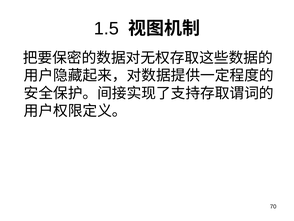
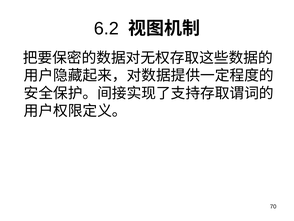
1.5: 1.5 -> 6.2
